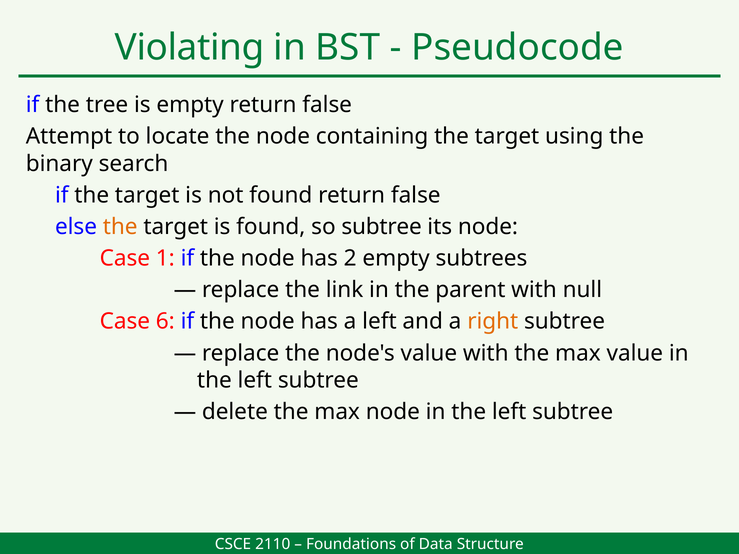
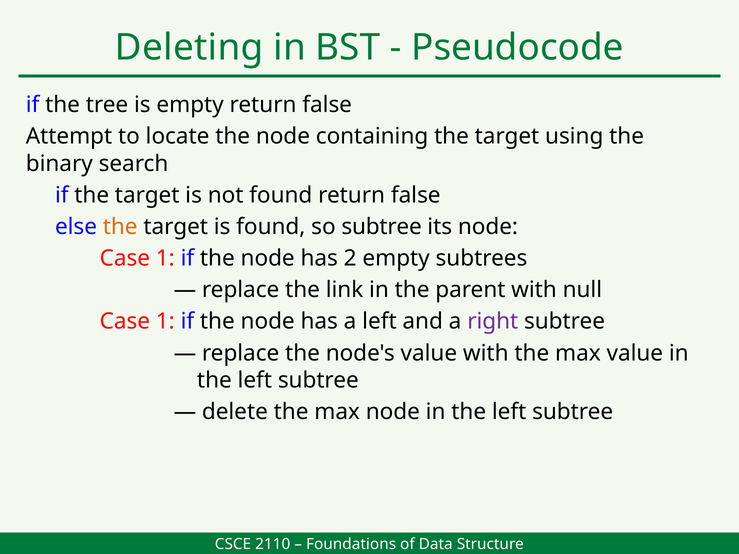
Violating: Violating -> Deleting
6 at (165, 322): 6 -> 1
right colour: orange -> purple
